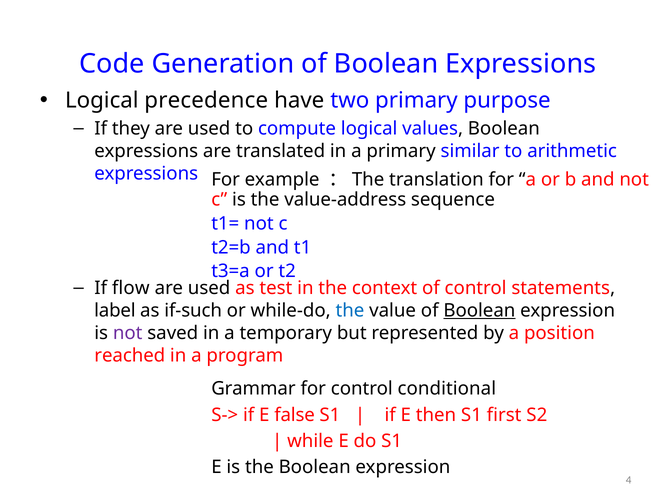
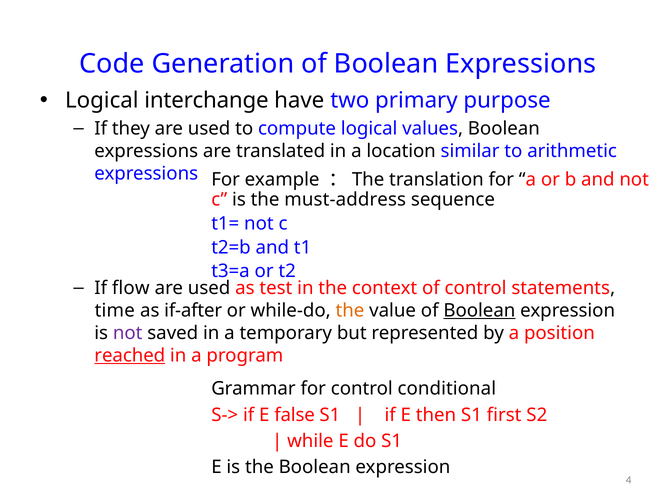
precedence: precedence -> interchange
a primary: primary -> location
value-address: value-address -> must-address
label: label -> time
if-such: if-such -> if-after
the at (350, 310) colour: blue -> orange
reached underline: none -> present
